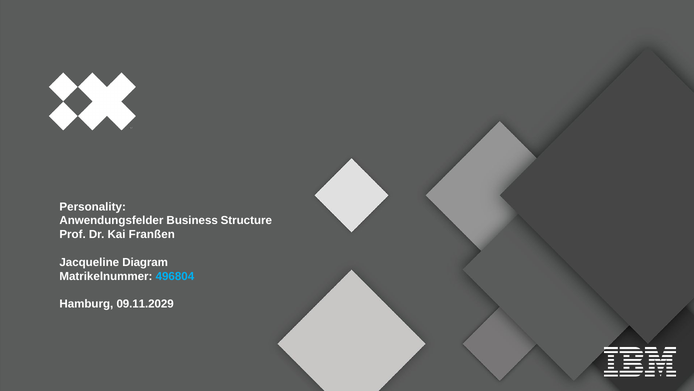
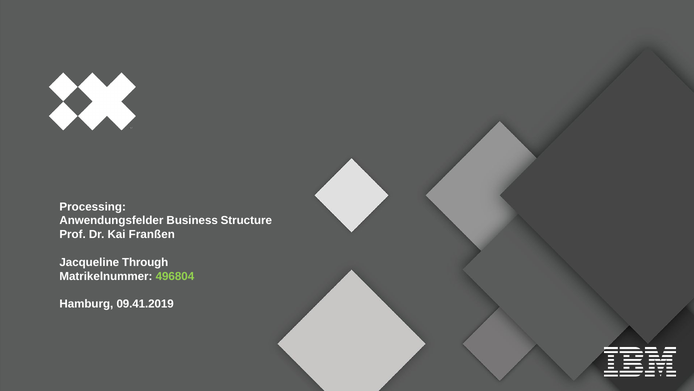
Personality: Personality -> Processing
Diagram: Diagram -> Through
496804 colour: light blue -> light green
09.11.2029: 09.11.2029 -> 09.41.2019
